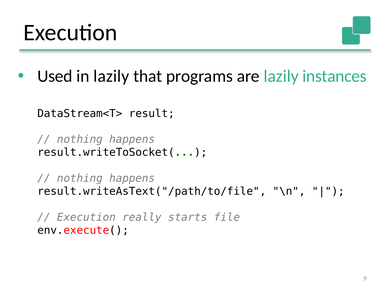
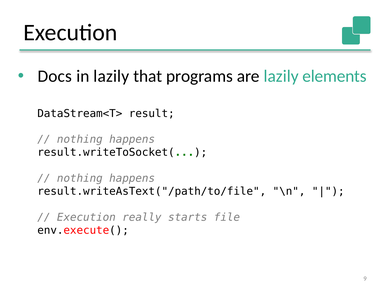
Used: Used -> Docs
instances: instances -> elements
